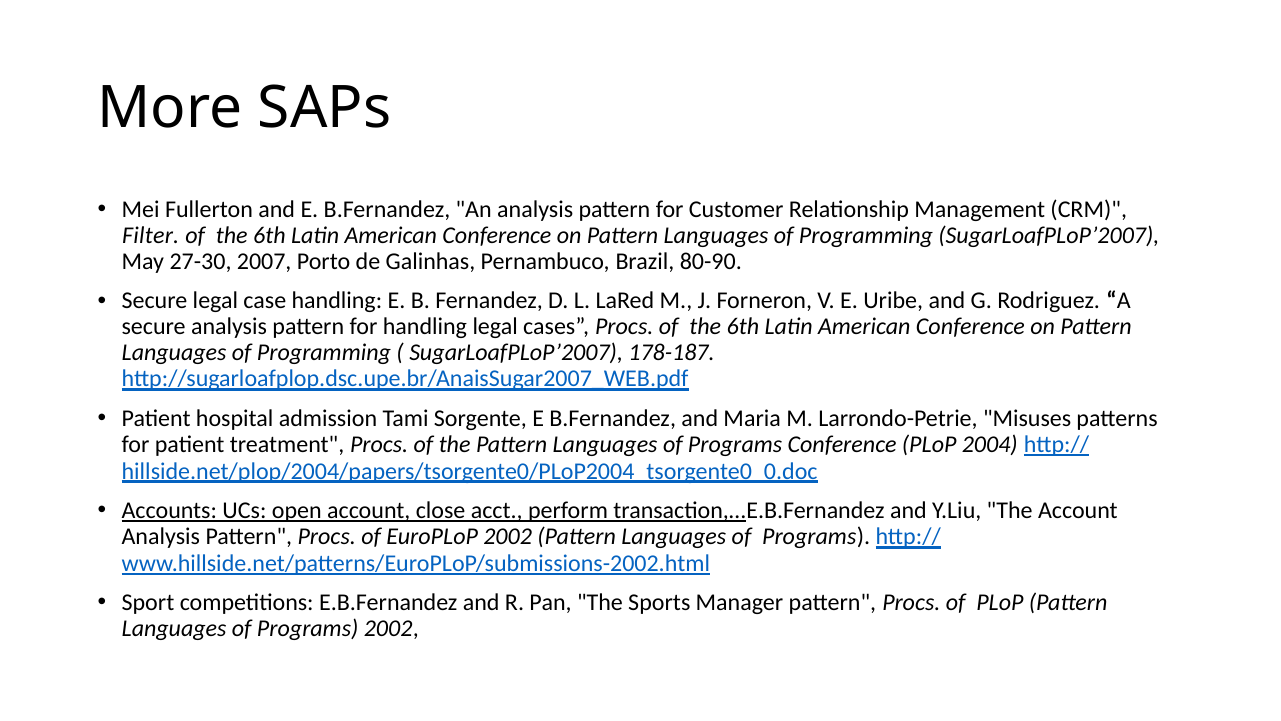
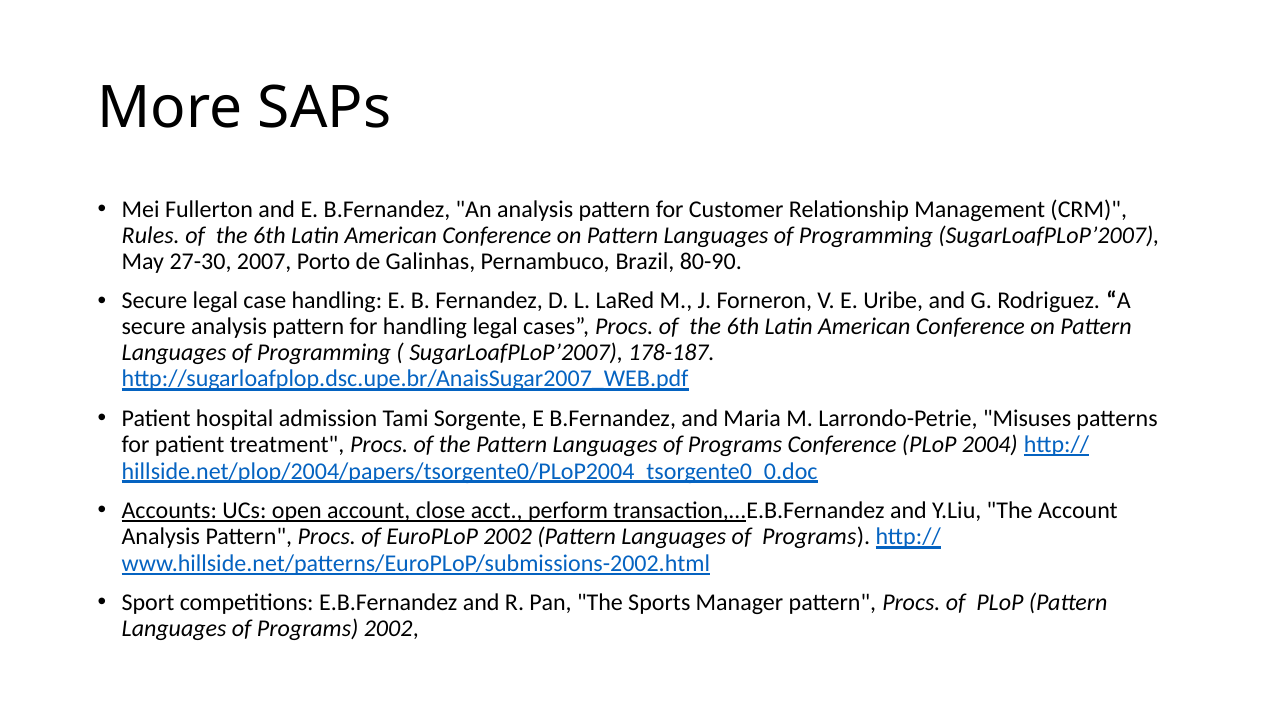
Filter: Filter -> Rules
